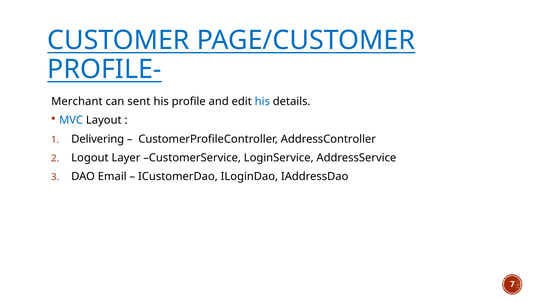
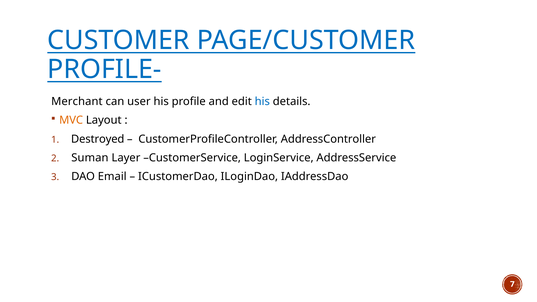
sent: sent -> user
MVC colour: blue -> orange
Delivering: Delivering -> Destroyed
Logout: Logout -> Suman
